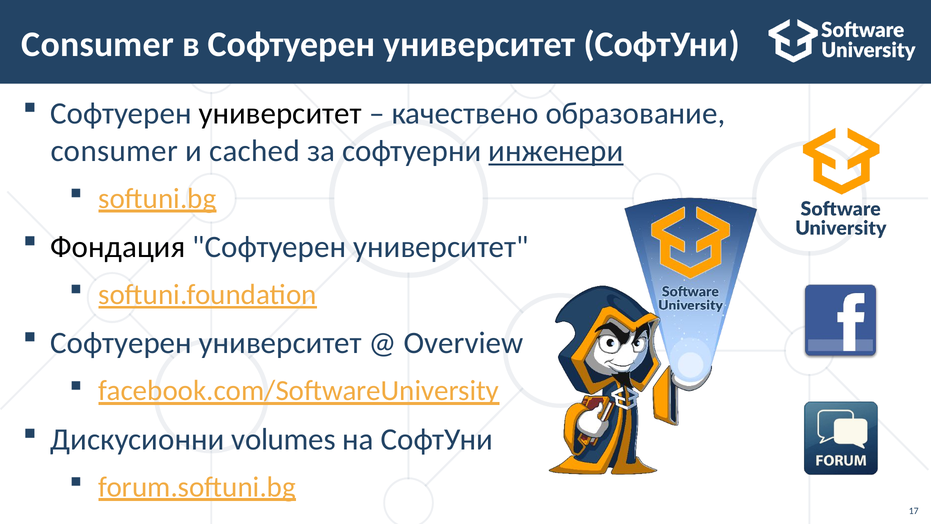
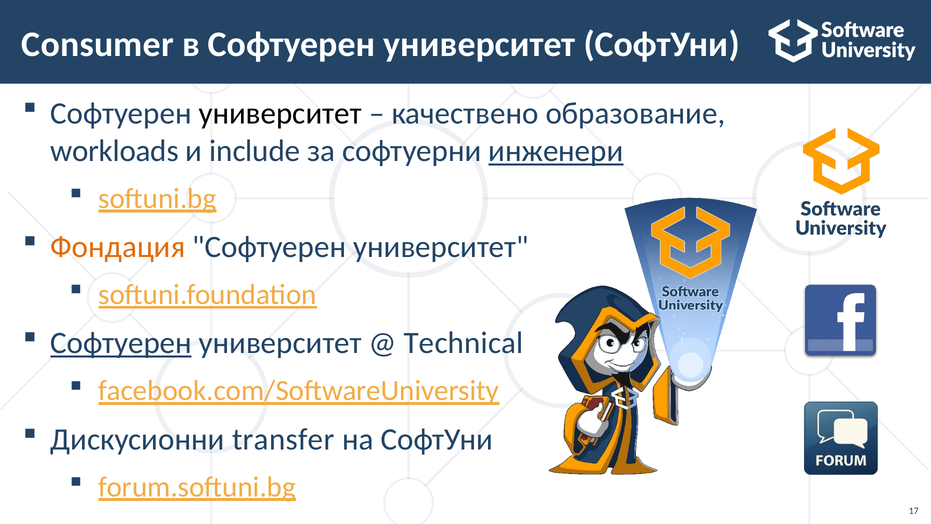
consumer at (114, 151): consumer -> workloads
cached: cached -> include
Фондация colour: black -> orange
Софтуерен at (121, 343) underline: none -> present
Overview: Overview -> Technical
volumes: volumes -> transfer
